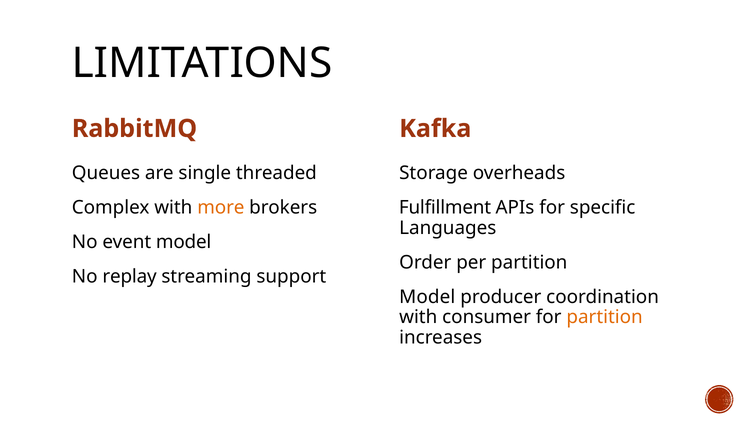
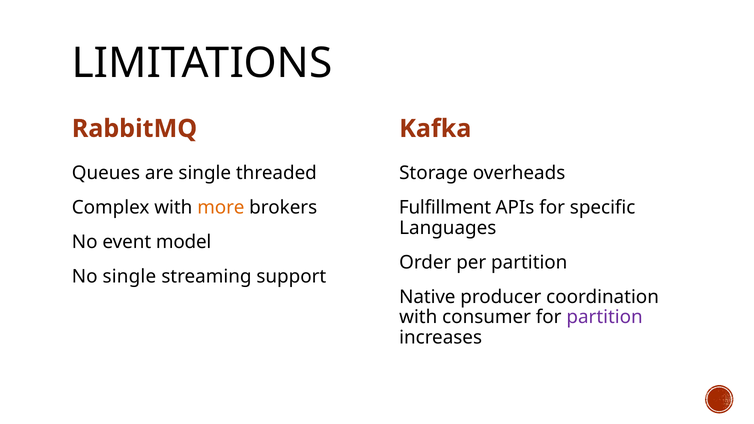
No replay: replay -> single
Model at (427, 297): Model -> Native
partition at (605, 317) colour: orange -> purple
